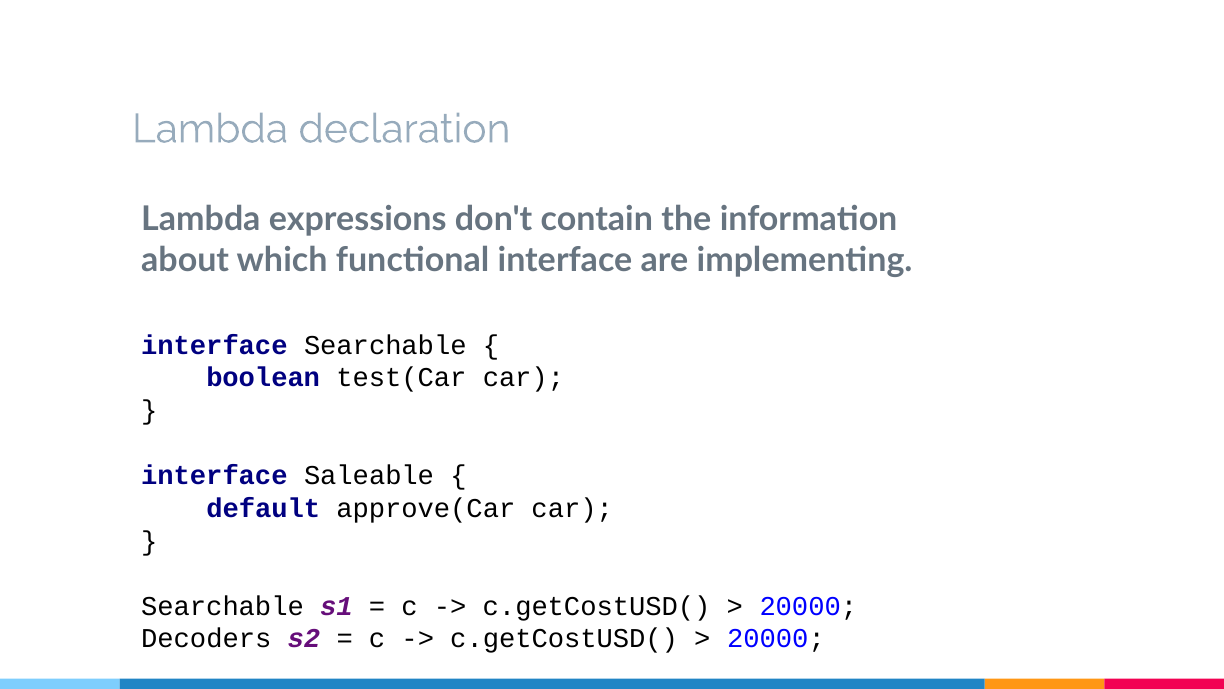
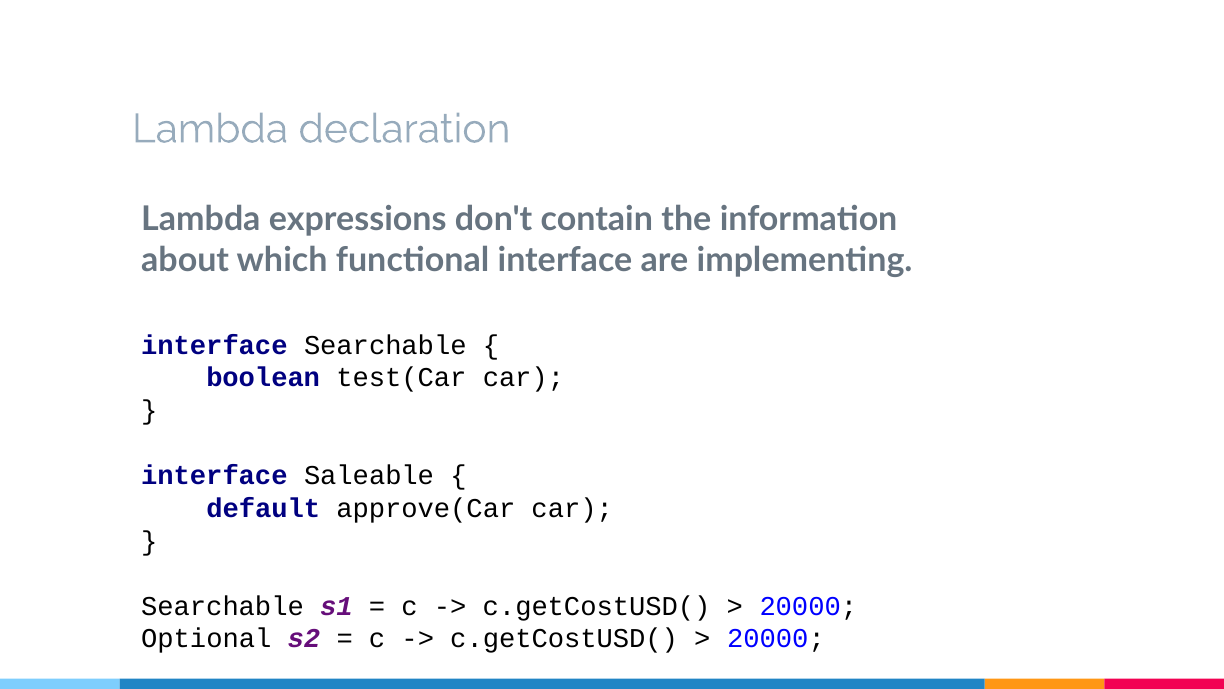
Decoders: Decoders -> Optional
